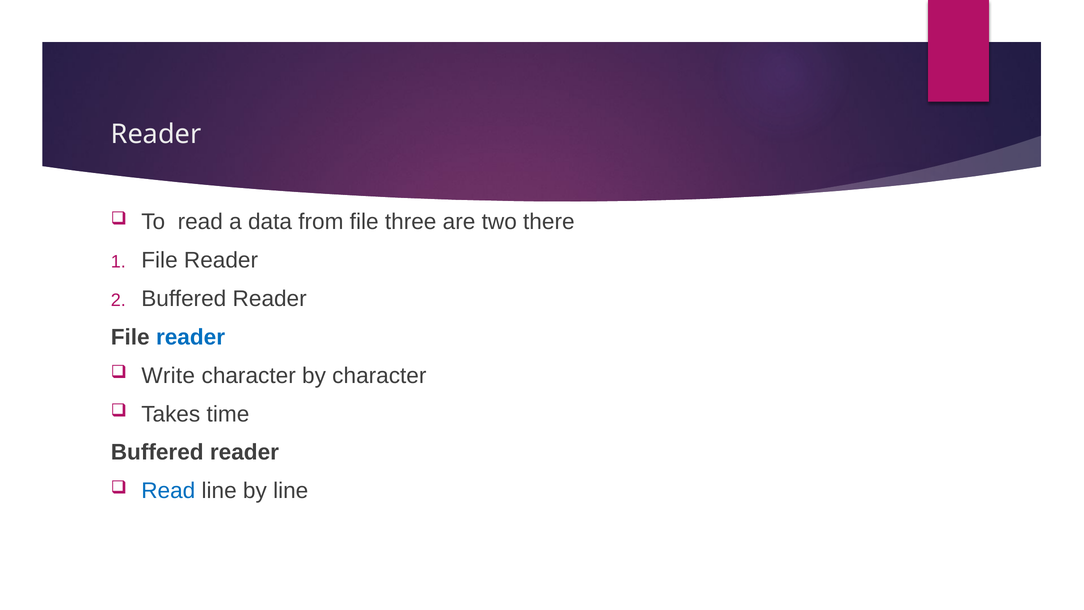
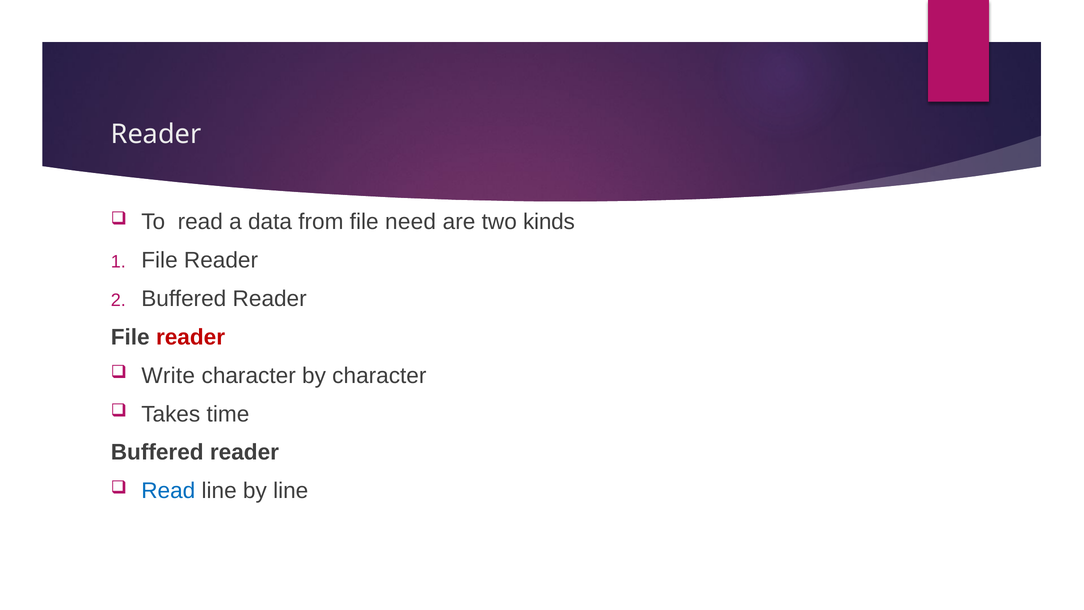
three: three -> need
there: there -> kinds
reader at (191, 337) colour: blue -> red
